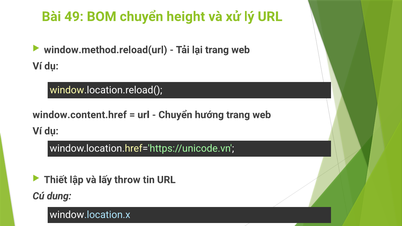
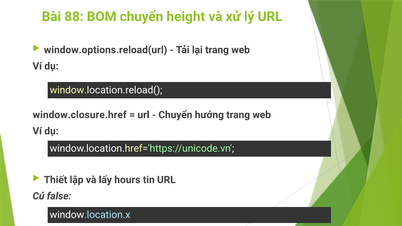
49: 49 -> 88
window.method.reload(url: window.method.reload(url -> window.options.reload(url
window.content.href: window.content.href -> window.closure.href
throw: throw -> hours
dung: dung -> false
